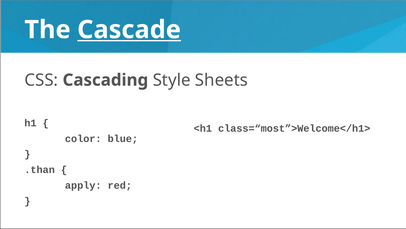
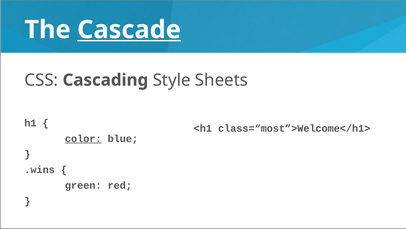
color underline: none -> present
.than: .than -> .wins
apply: apply -> green
